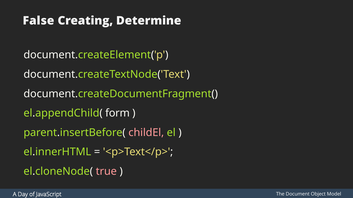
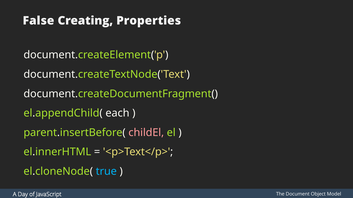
Determine: Determine -> Properties
form: form -> each
true colour: pink -> light blue
